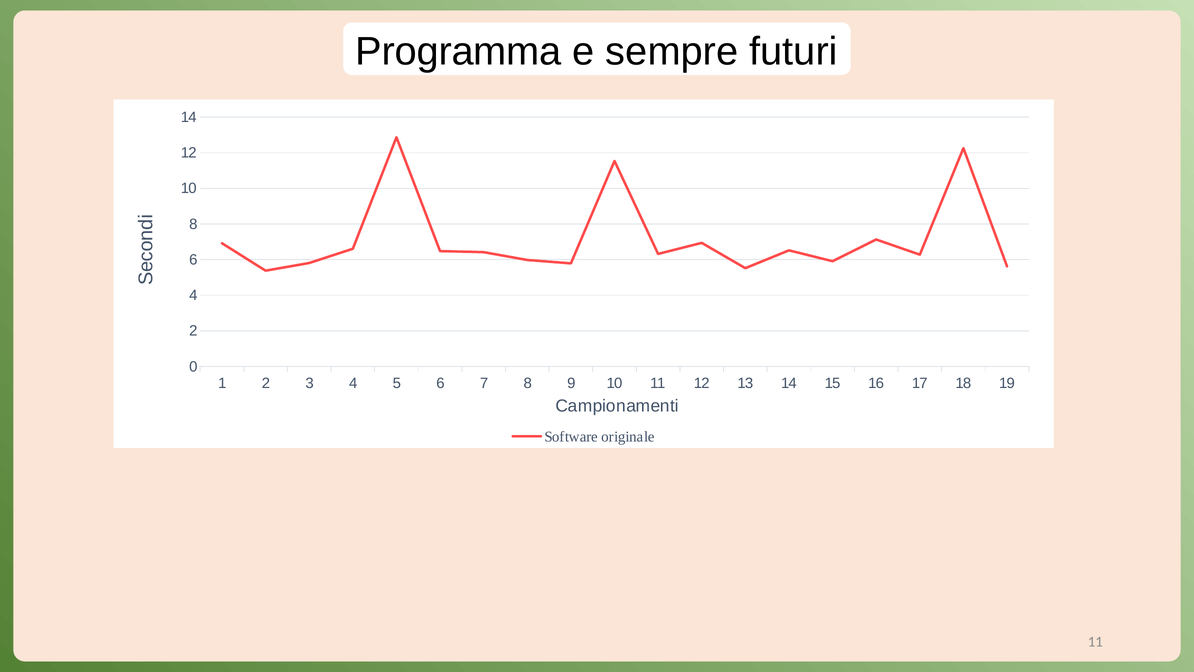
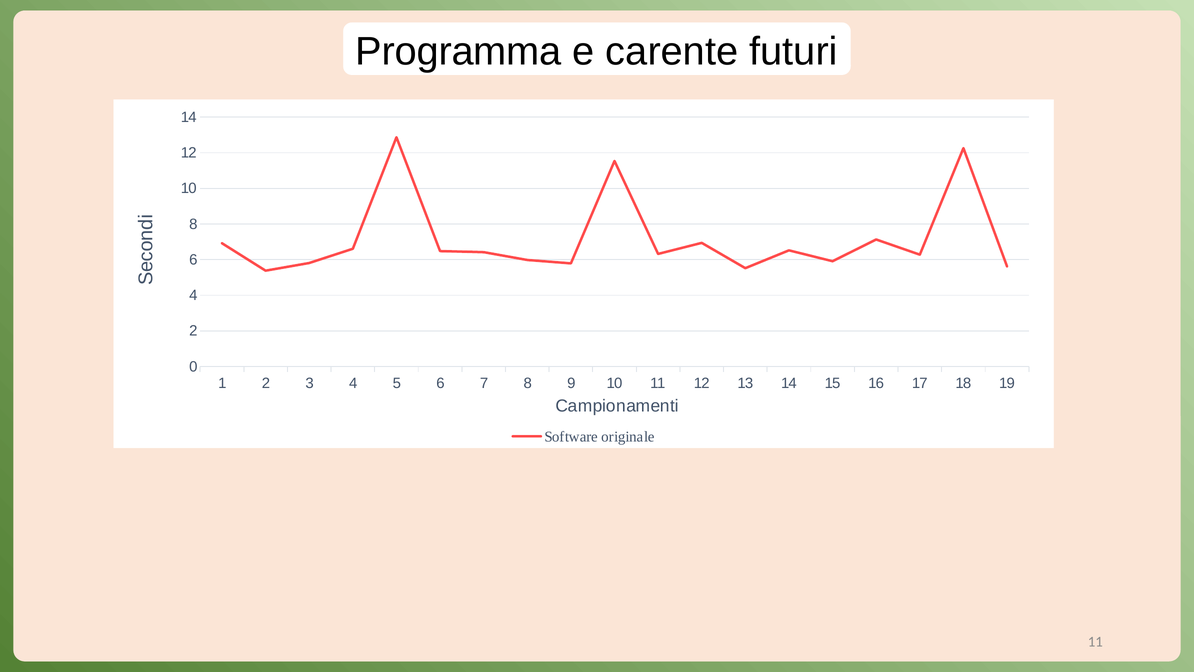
sempre: sempre -> carente
